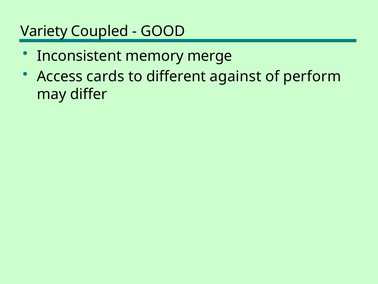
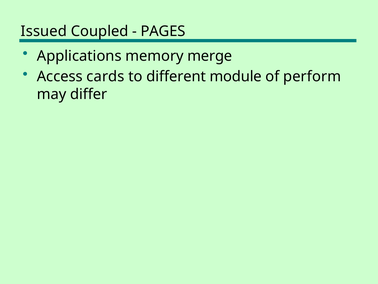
Variety: Variety -> Issued
GOOD: GOOD -> PAGES
Inconsistent: Inconsistent -> Applications
against: against -> module
